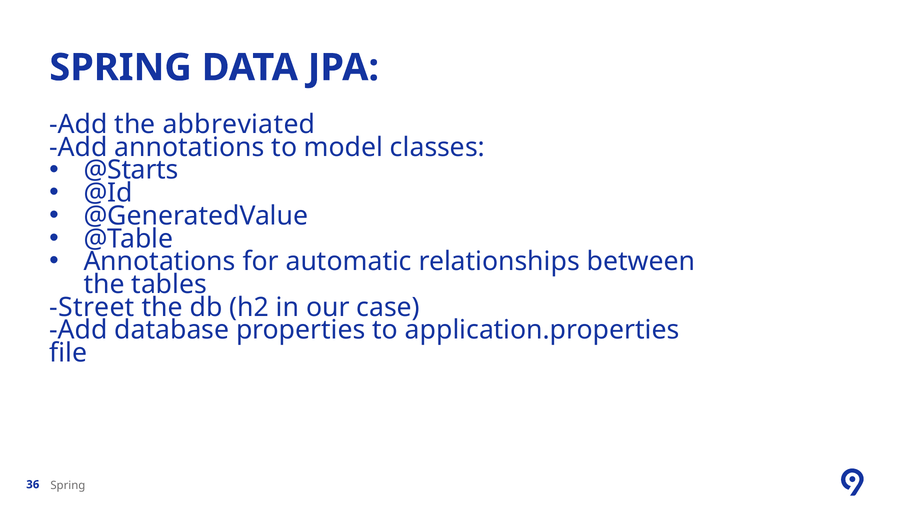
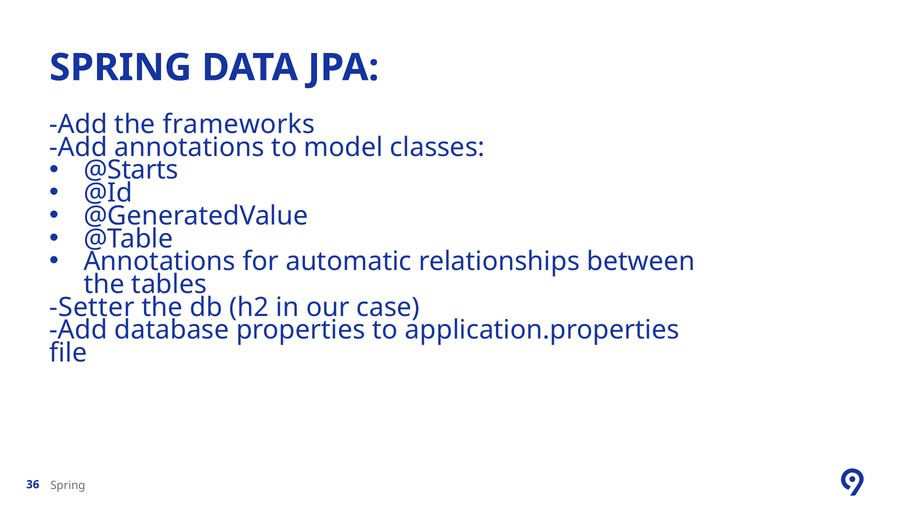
abbreviated: abbreviated -> frameworks
Street: Street -> Setter
